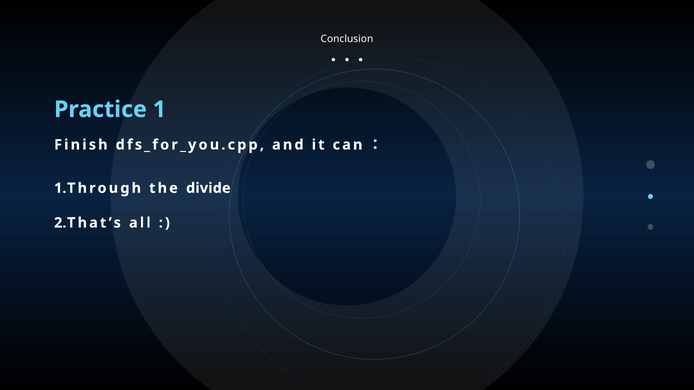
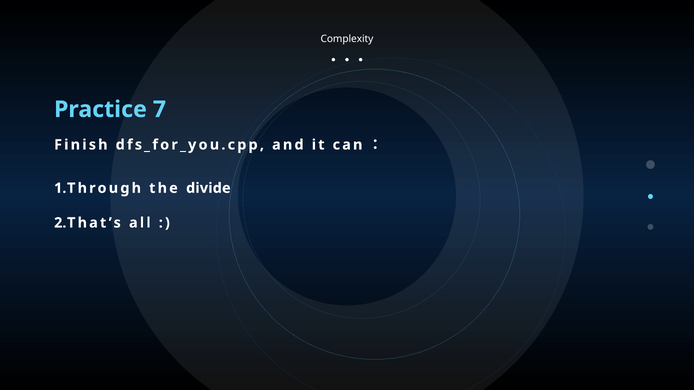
Conclusion: Conclusion -> Complexity
1: 1 -> 7
